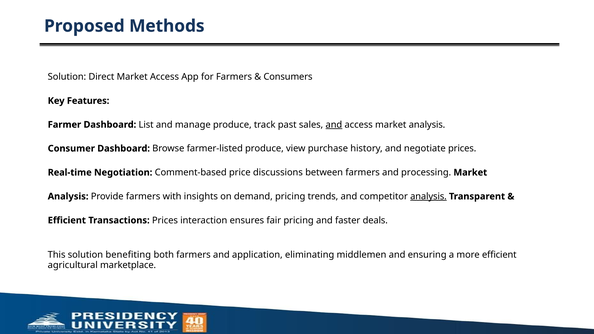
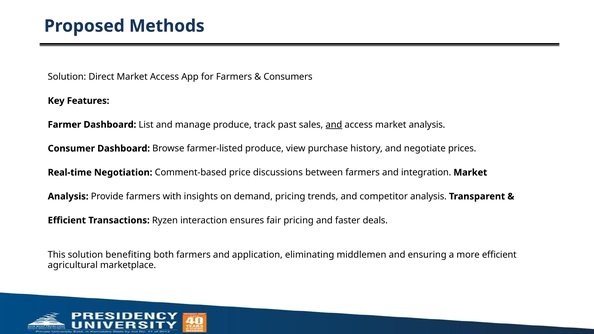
processing: processing -> integration
analysis at (428, 196) underline: present -> none
Transactions Prices: Prices -> Ryzen
